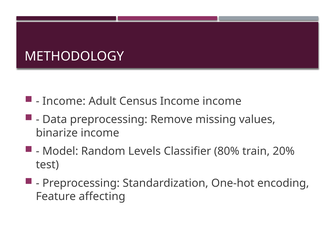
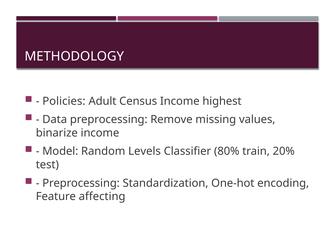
Income at (64, 101): Income -> Policies
Income income: income -> highest
